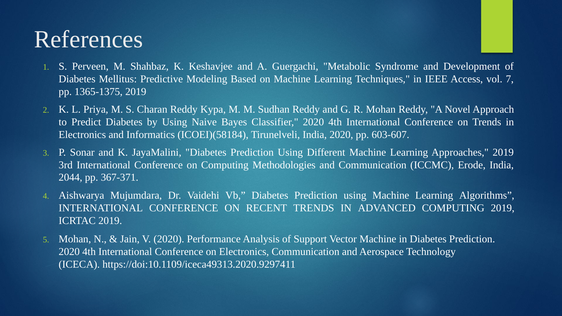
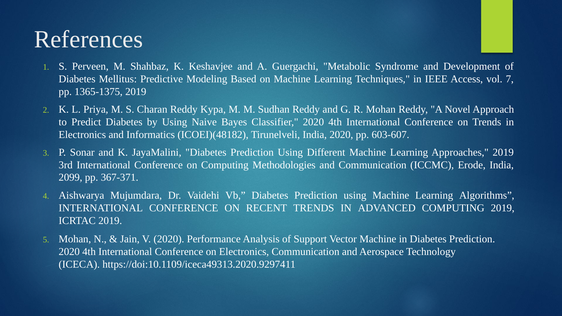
ICOEI)(58184: ICOEI)(58184 -> ICOEI)(48182
2044: 2044 -> 2099
